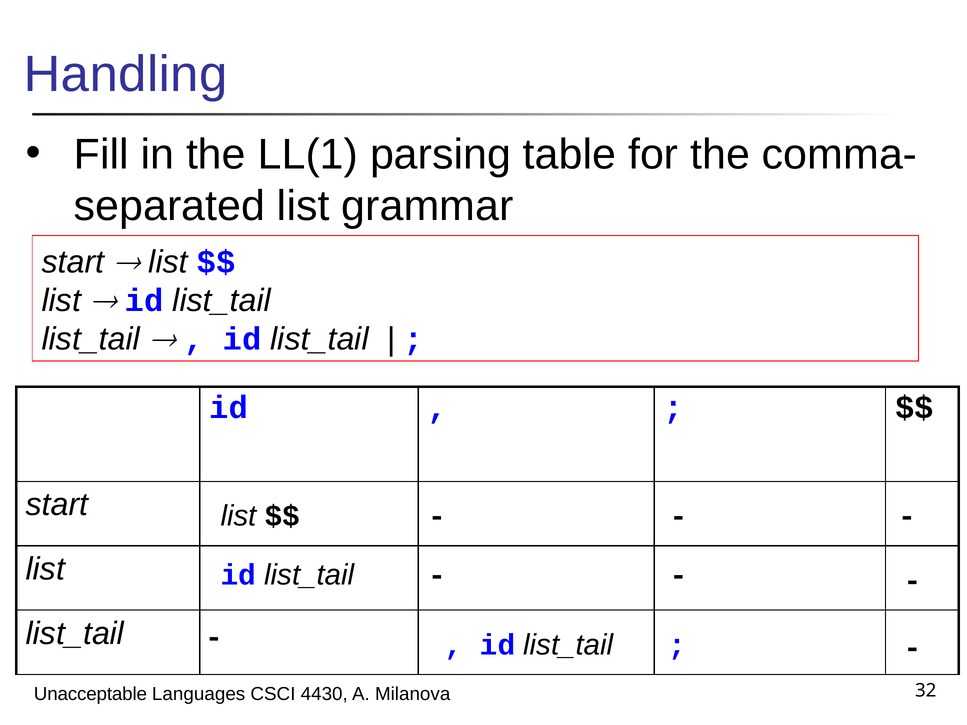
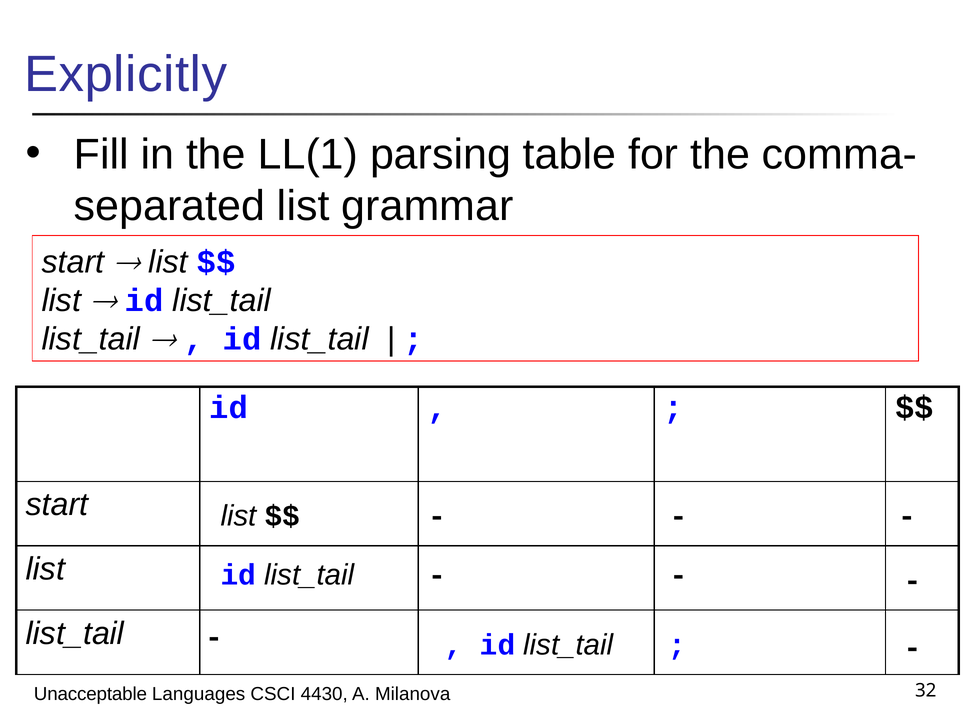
Handling: Handling -> Explicitly
